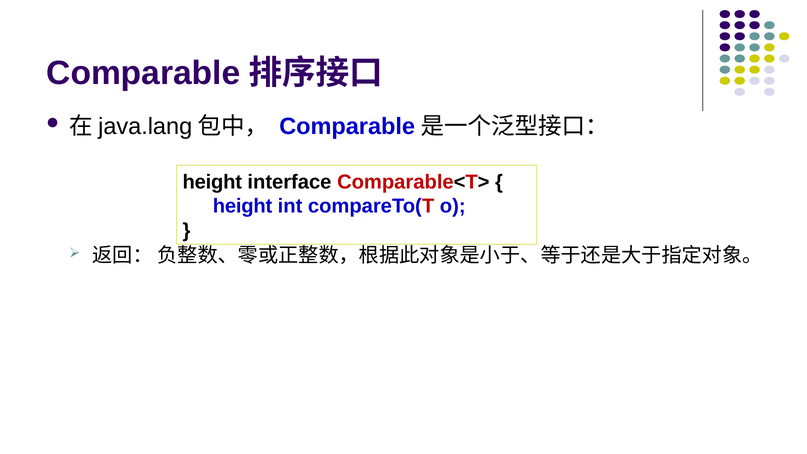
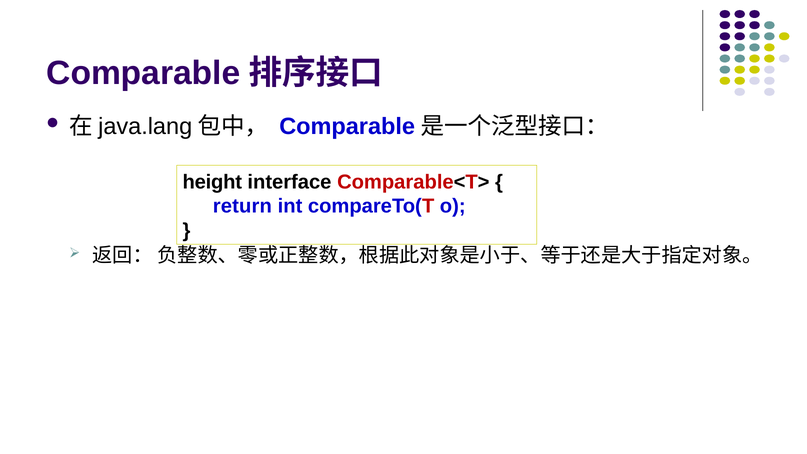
height at (243, 206): height -> return
